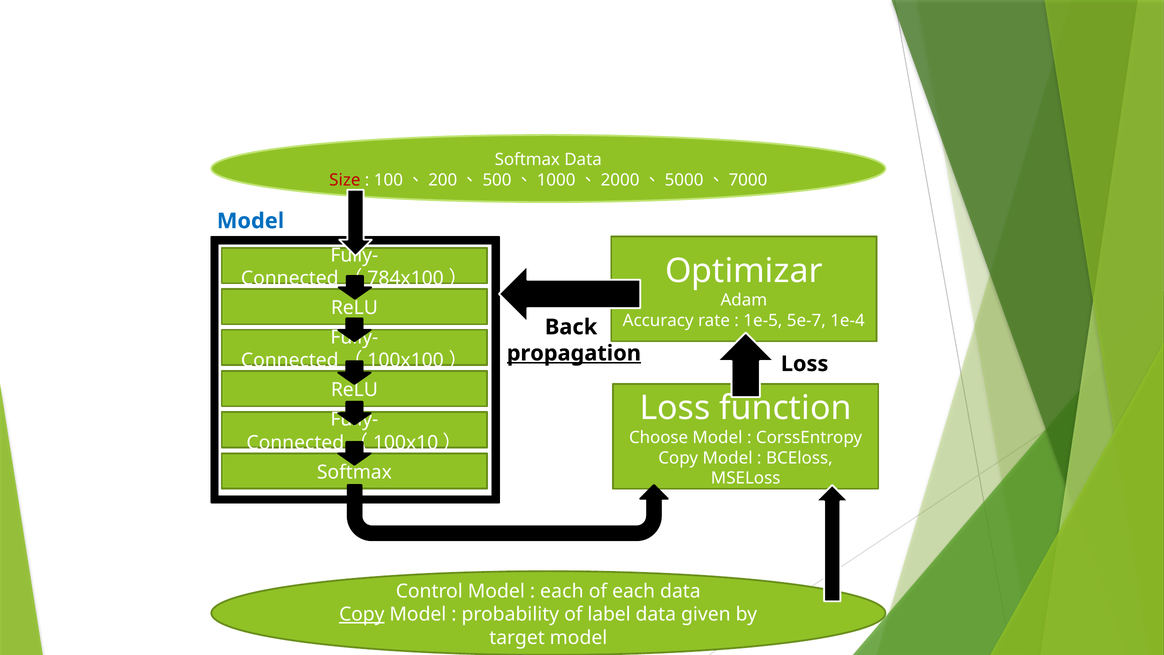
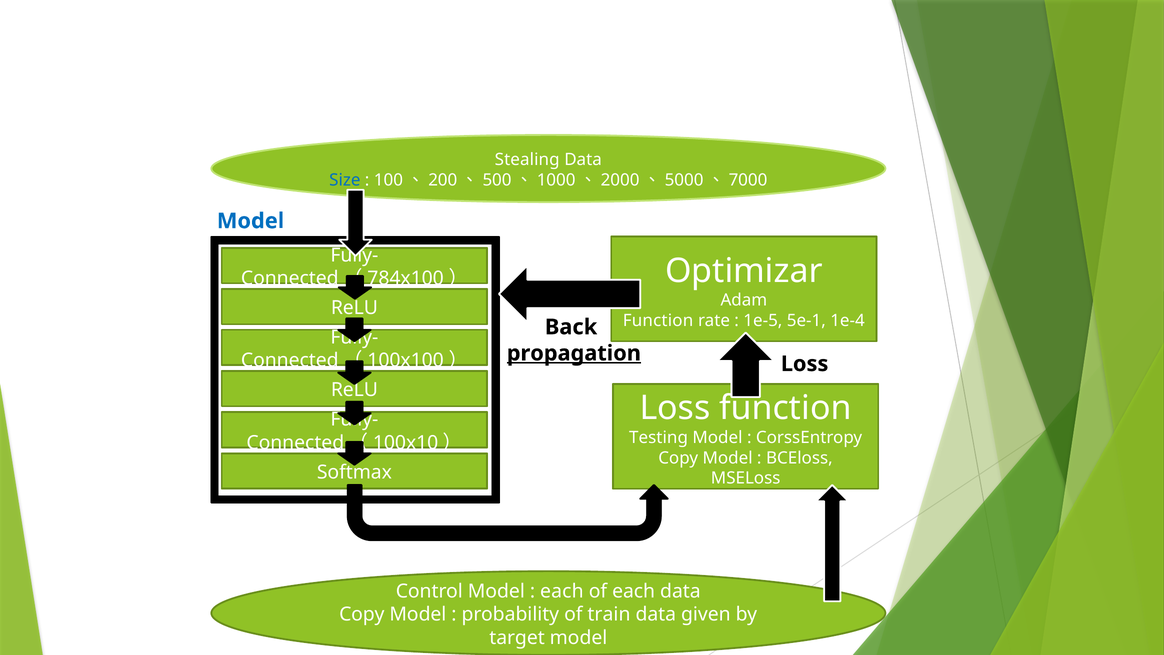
Softmax at (527, 159): Softmax -> Stealing
Size colour: red -> blue
Accuracy at (658, 320): Accuracy -> Function
5e-7: 5e-7 -> 5e-1
Choose: Choose -> Testing
Copy at (362, 614) underline: present -> none
label: label -> train
